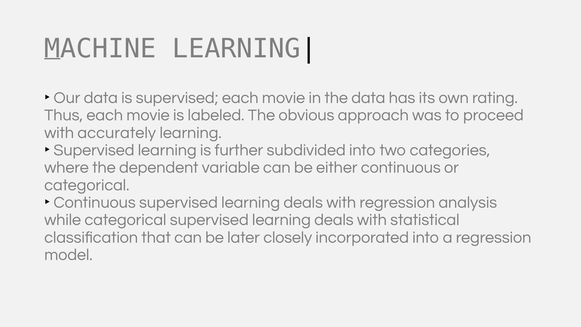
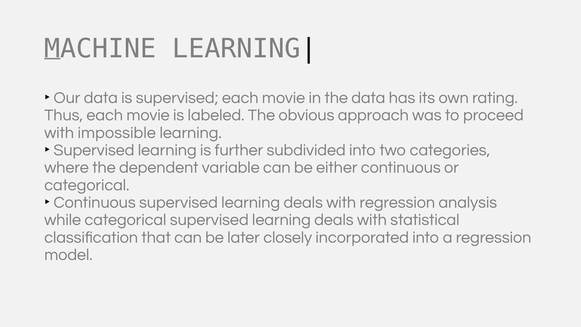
accurately: accurately -> impossible
